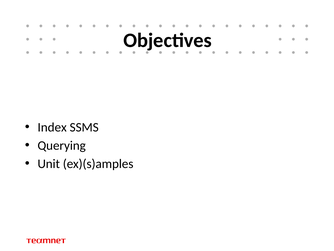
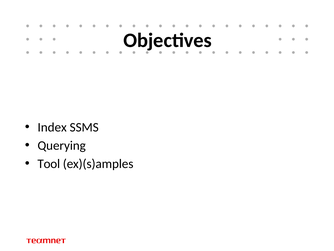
Unit: Unit -> Tool
